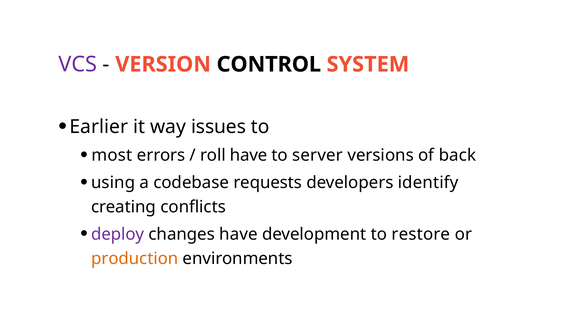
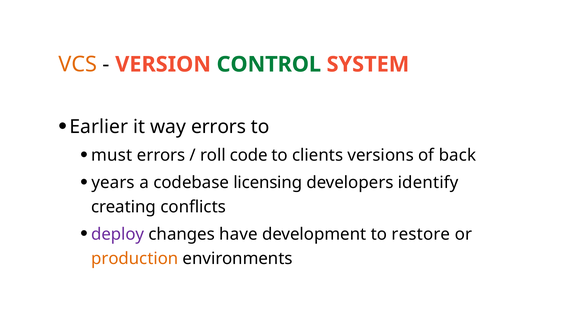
VCS colour: purple -> orange
CONTROL colour: black -> green
way issues: issues -> errors
most: most -> must
roll have: have -> code
server: server -> clients
using: using -> years
requests: requests -> licensing
